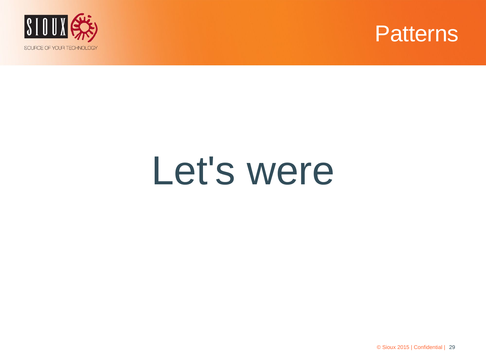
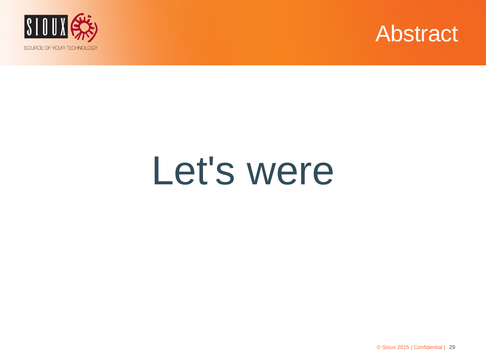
Patterns: Patterns -> Abstract
